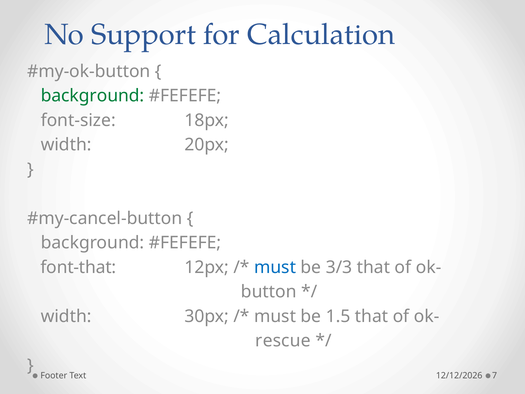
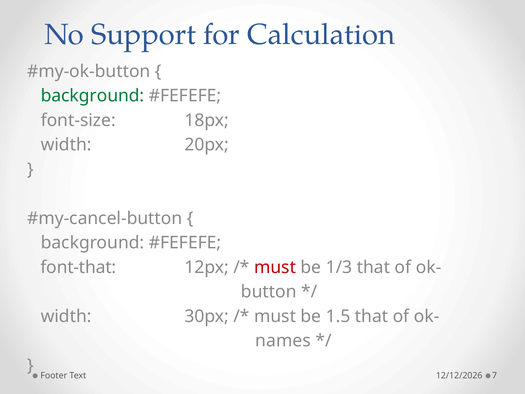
must at (275, 267) colour: blue -> red
3/3: 3/3 -> 1/3
rescue: rescue -> names
